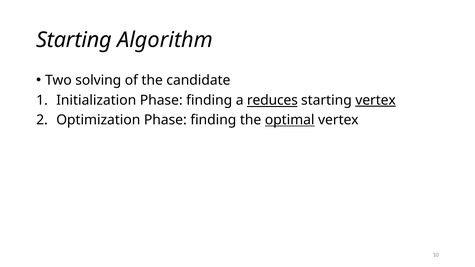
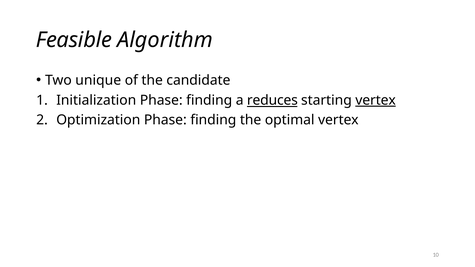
Starting at (74, 40): Starting -> Feasible
solving: solving -> unique
optimal underline: present -> none
